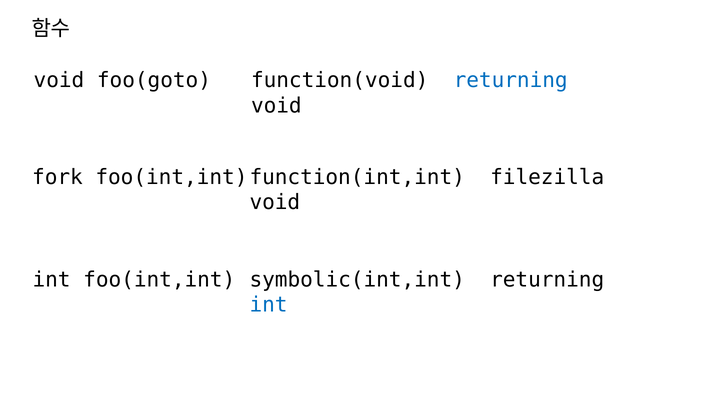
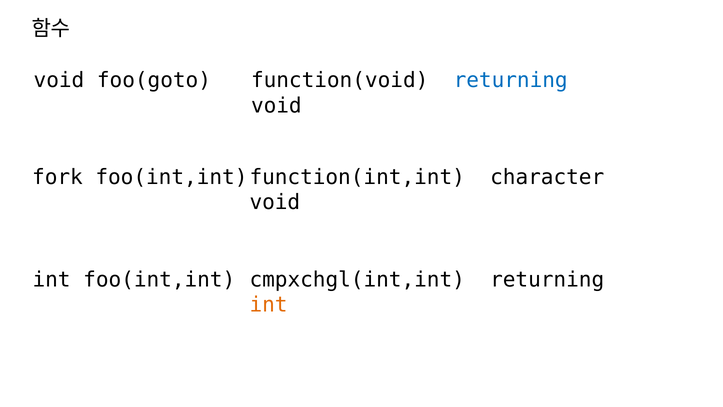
filezilla: filezilla -> character
symbolic(int,int: symbolic(int,int -> cmpxchgl(int,int
int at (269, 305) colour: blue -> orange
